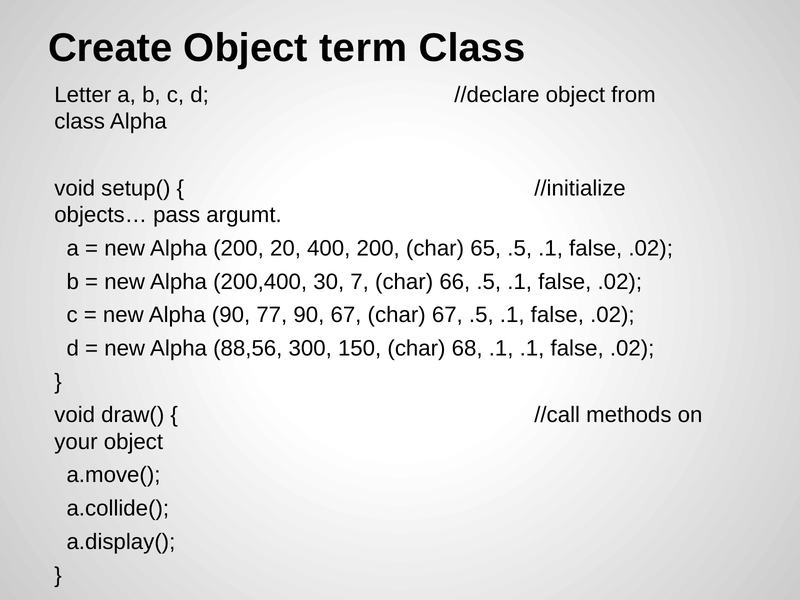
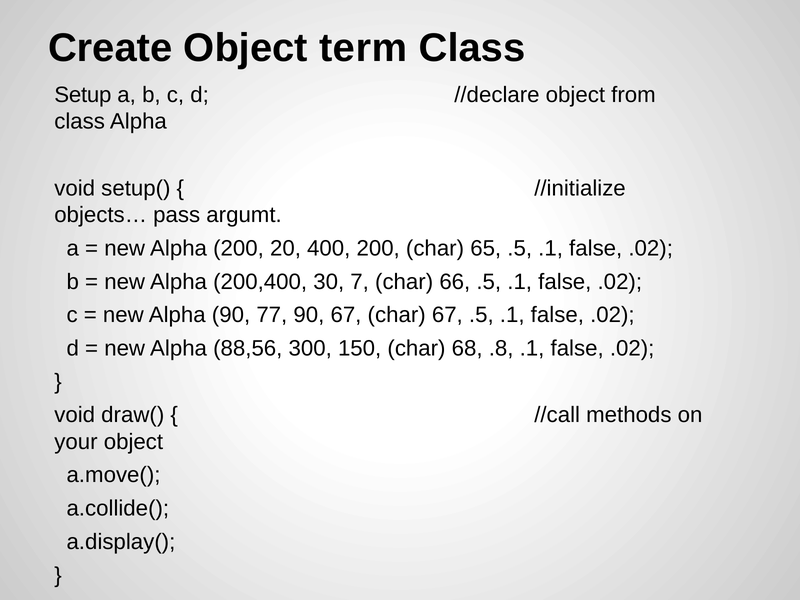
Letter: Letter -> Setup
68 .1: .1 -> .8
